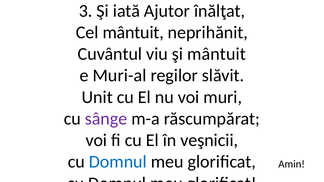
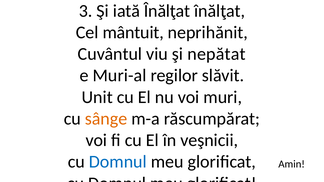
iată Ajutor: Ajutor -> Înălţat
şi mântuit: mântuit -> nepătat
sânge colour: purple -> orange
